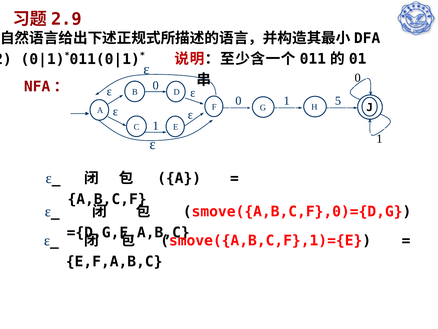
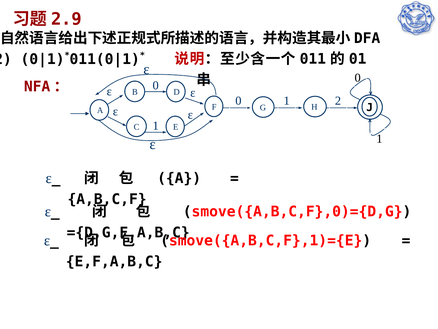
1 5: 5 -> 2
